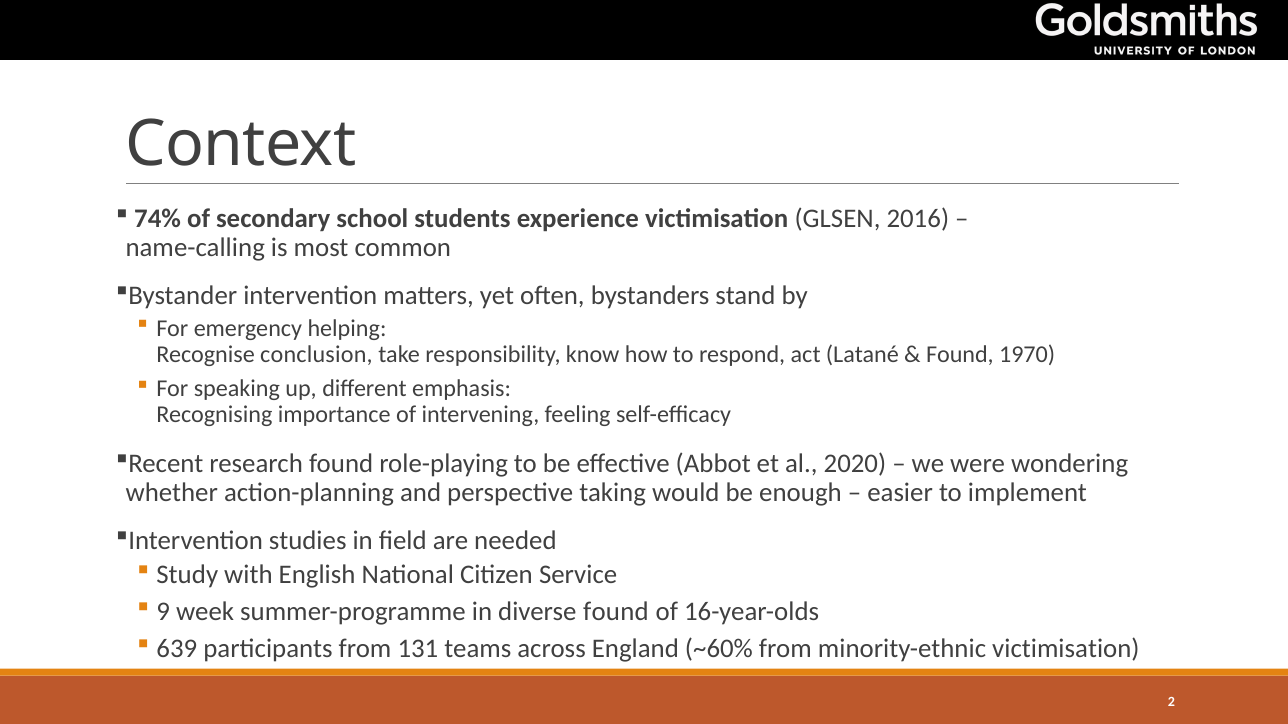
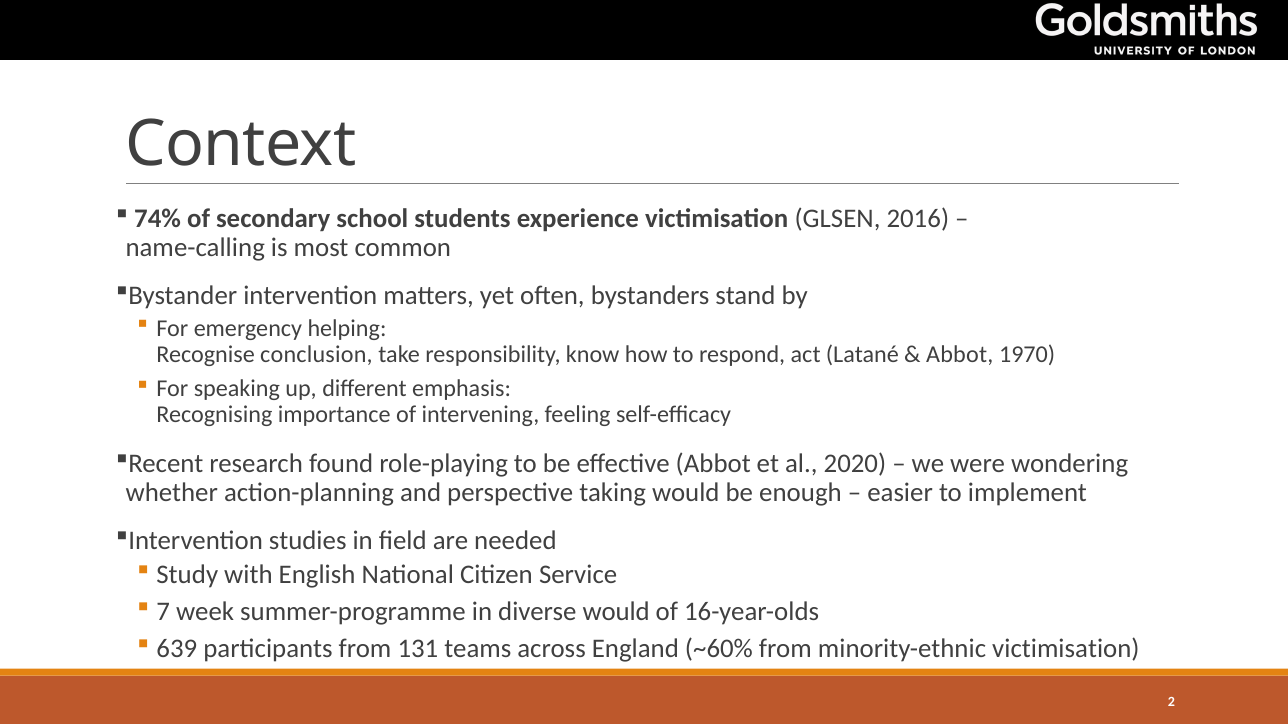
Found at (960, 355): Found -> Abbot
9: 9 -> 7
diverse found: found -> would
